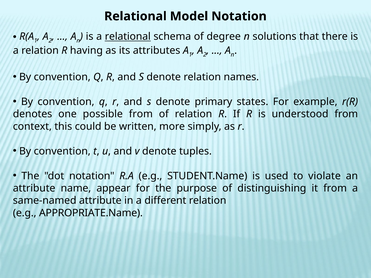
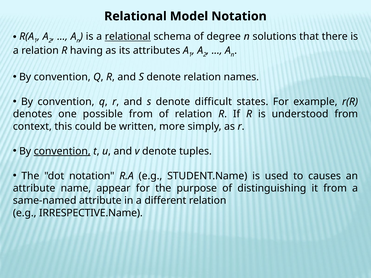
primary: primary -> difficult
convention at (62, 151) underline: none -> present
violate: violate -> causes
APPROPRIATE.Name: APPROPRIATE.Name -> IRRESPECTIVE.Name
